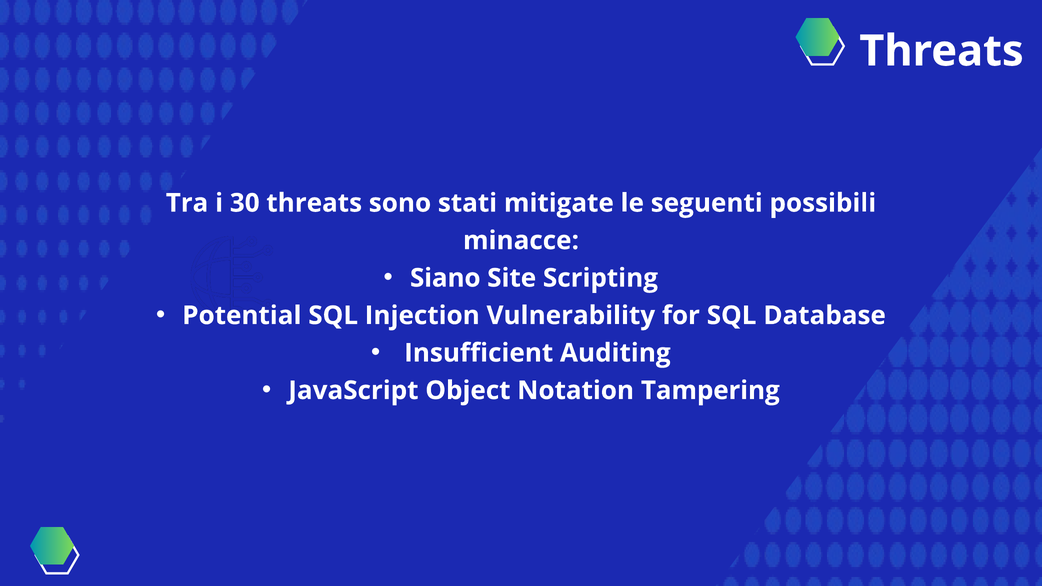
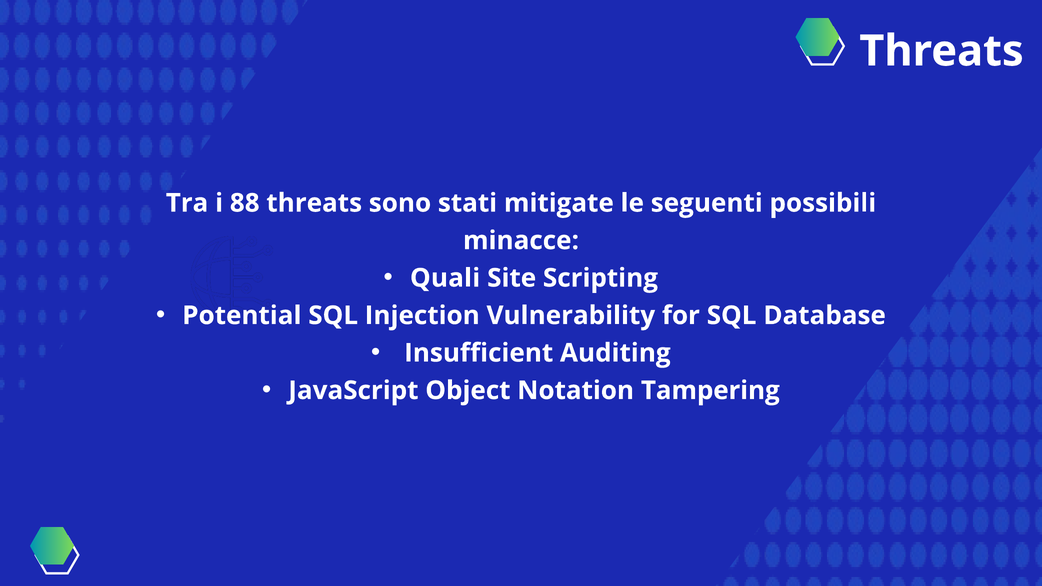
30: 30 -> 88
Siano: Siano -> Quali
